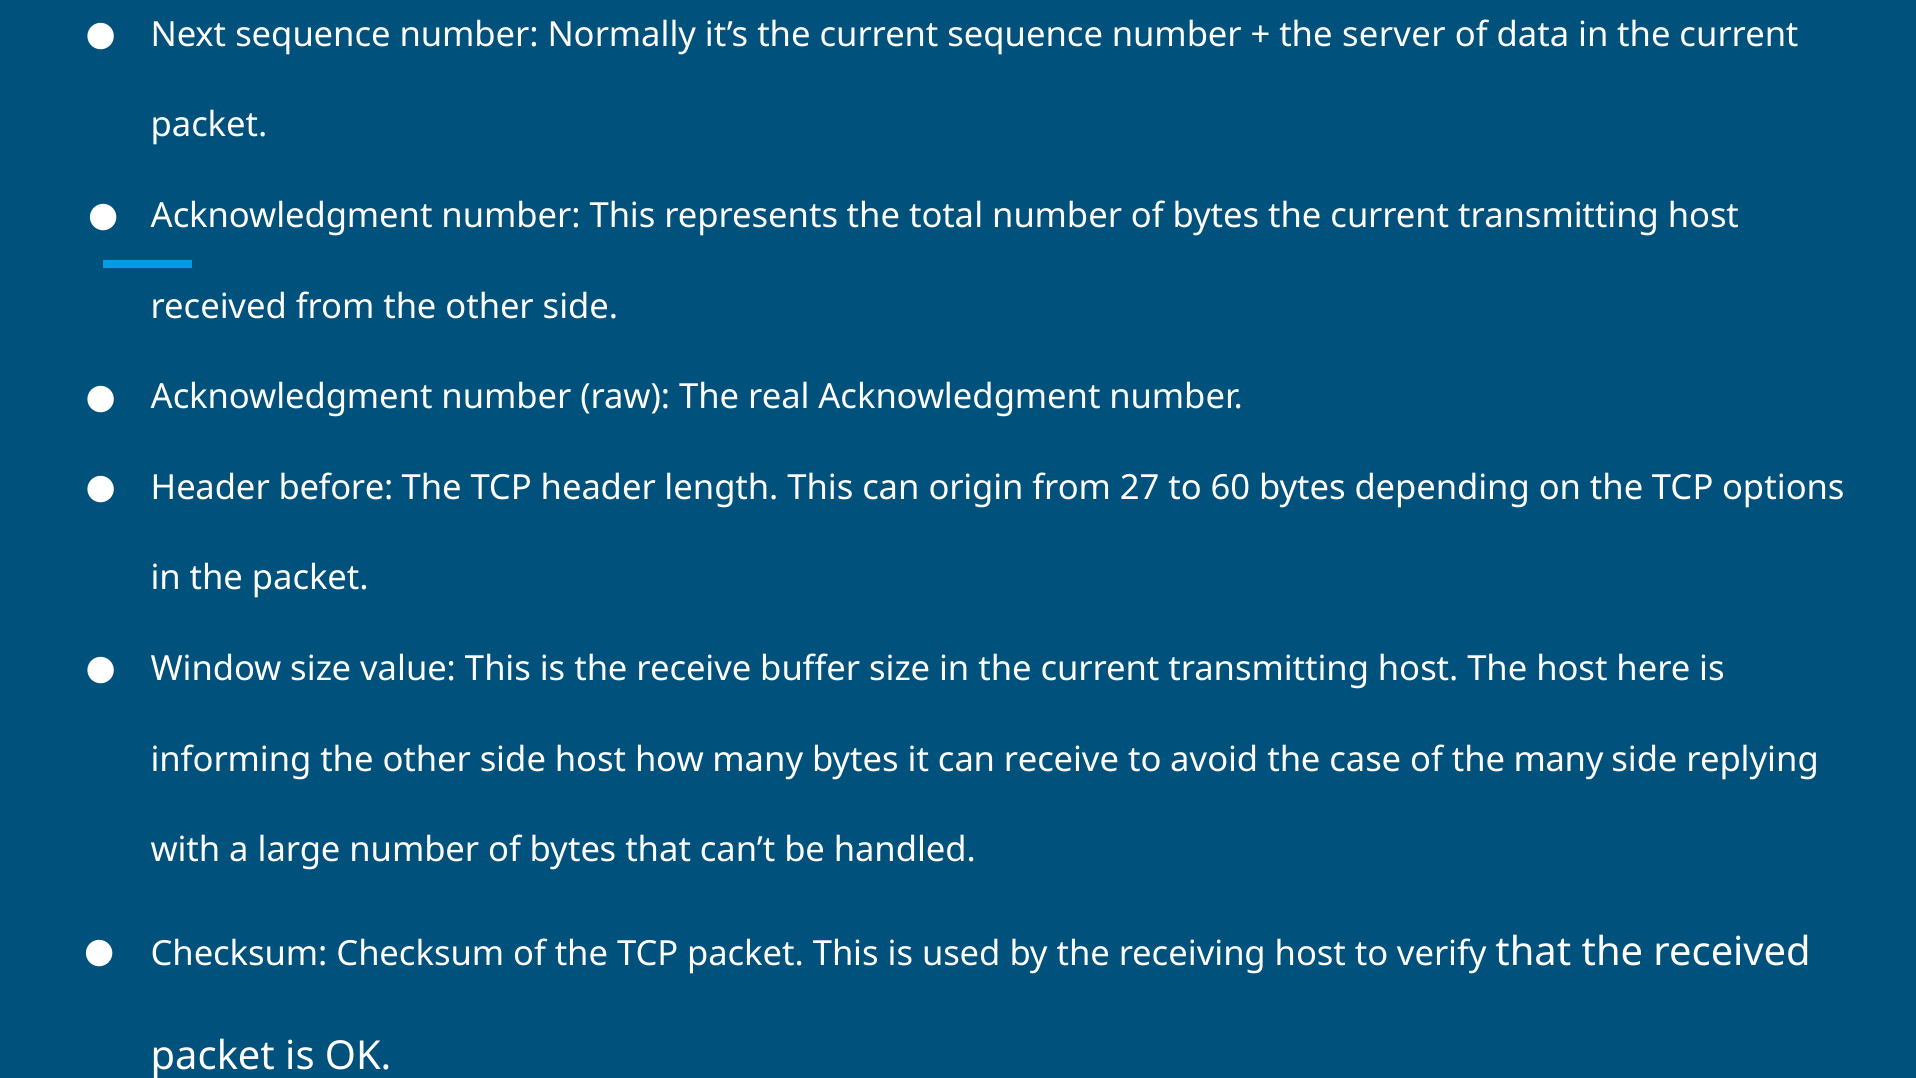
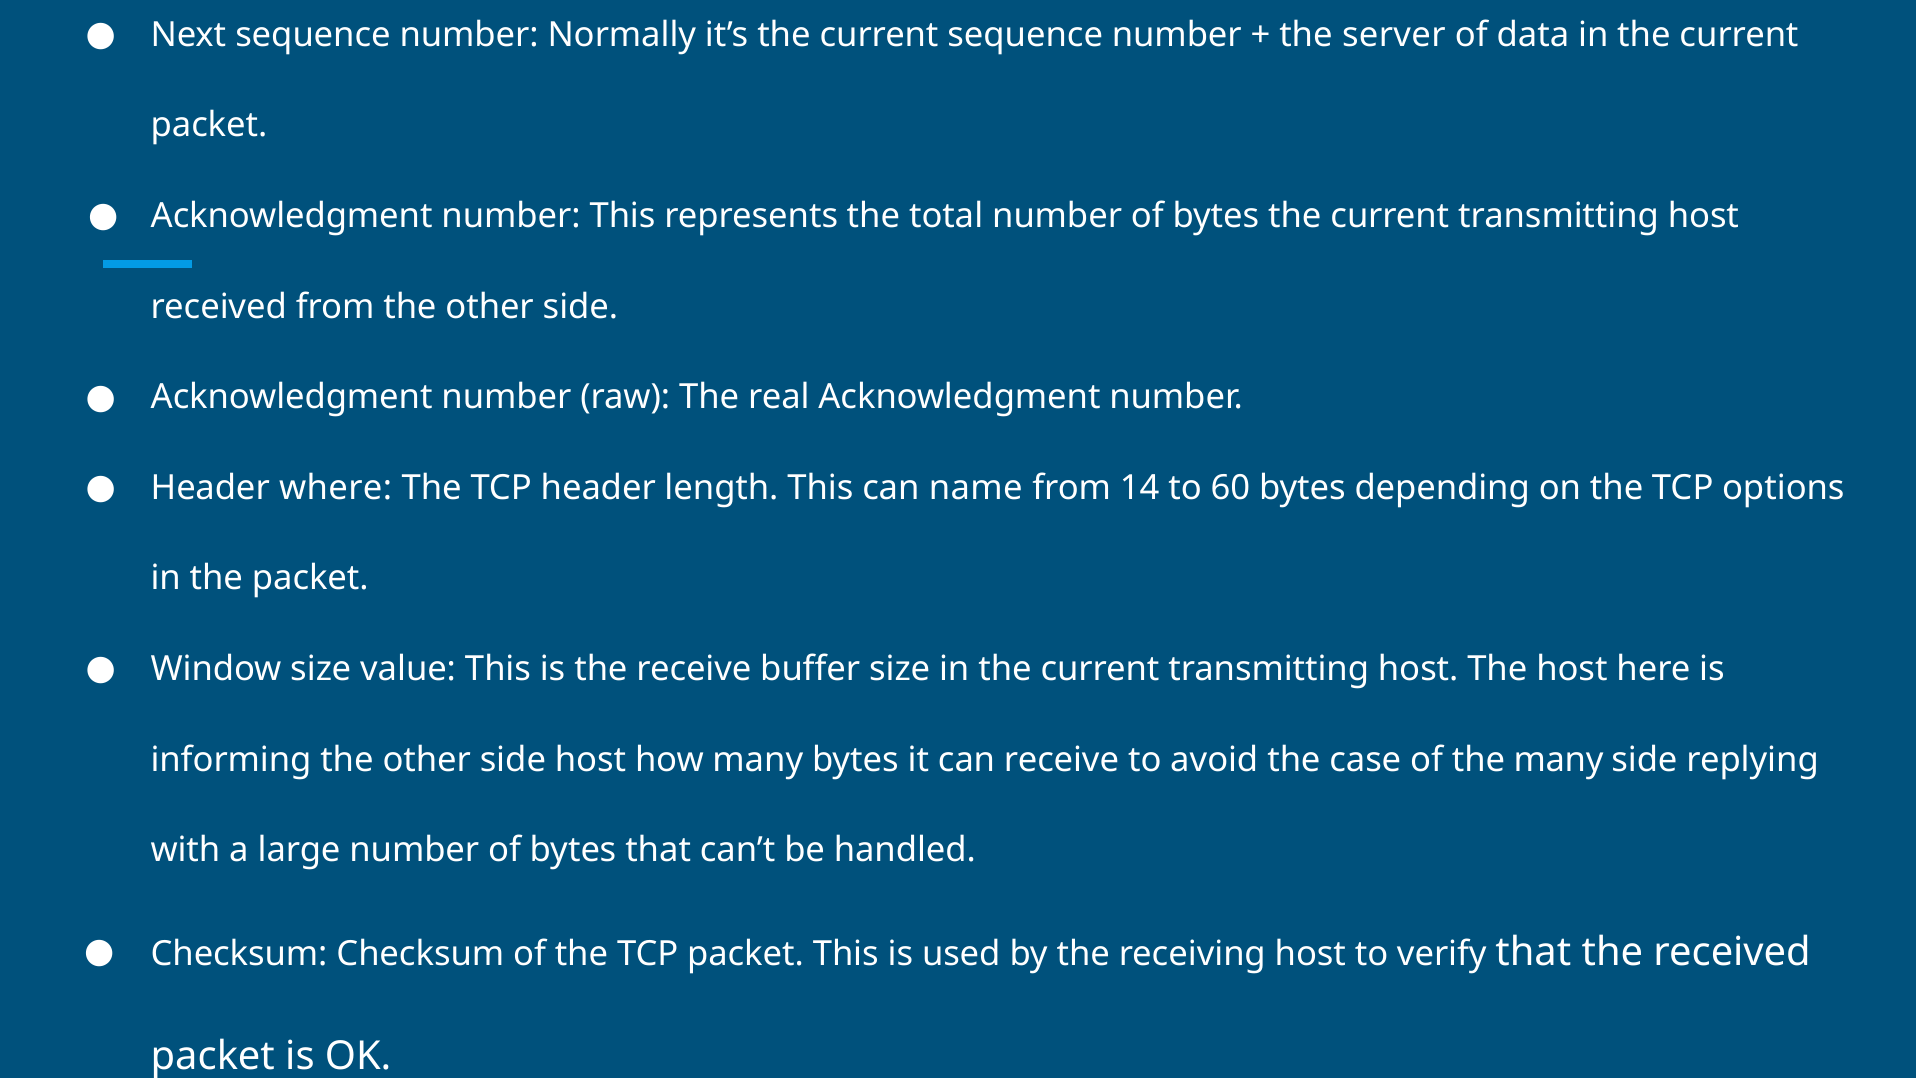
before: before -> where
origin: origin -> name
27: 27 -> 14
